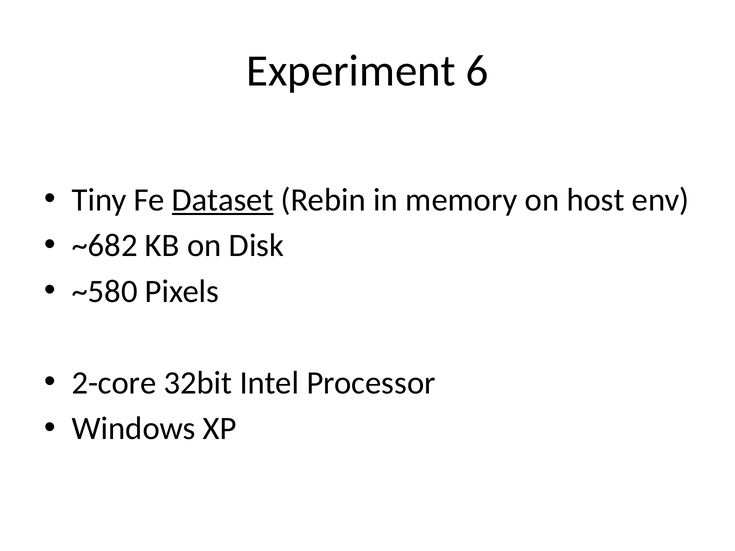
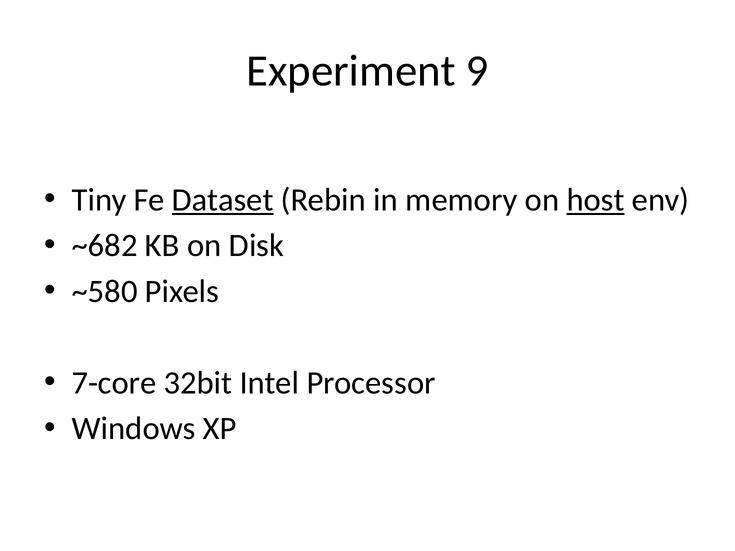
6: 6 -> 9
host underline: none -> present
2-core: 2-core -> 7-core
